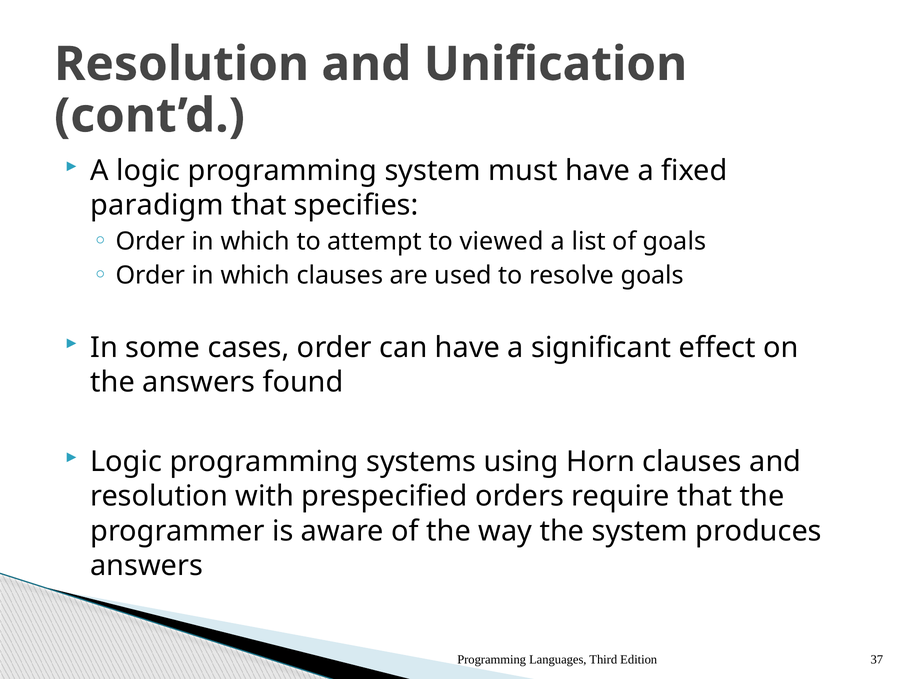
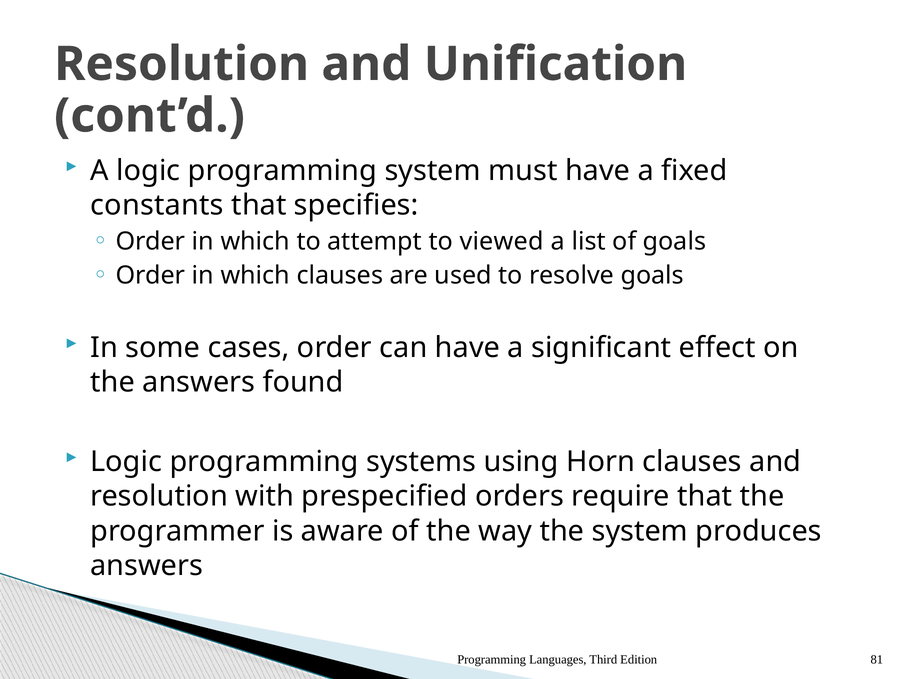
paradigm: paradigm -> constants
37: 37 -> 81
